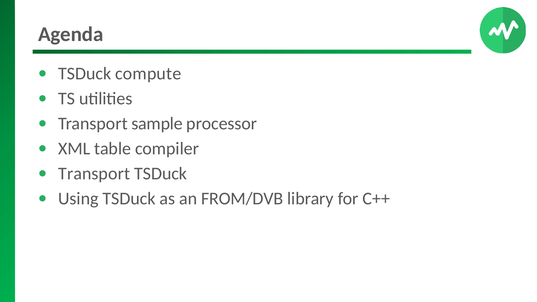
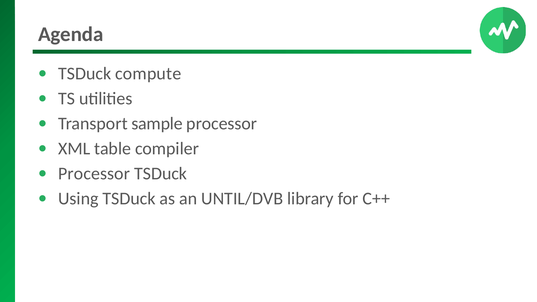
Transport at (94, 174): Transport -> Processor
FROM/DVB: FROM/DVB -> UNTIL/DVB
